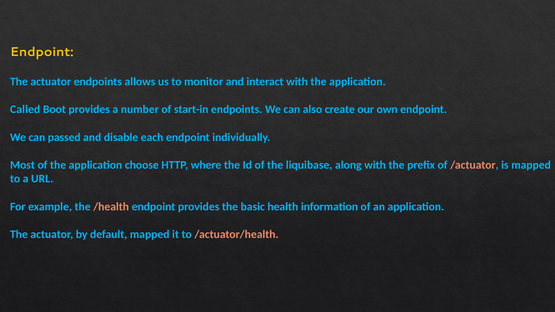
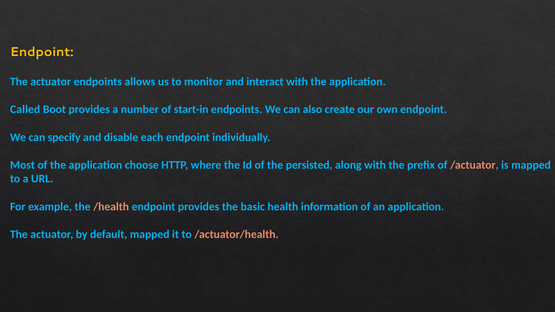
passed: passed -> specify
liquibase: liquibase -> persisted
